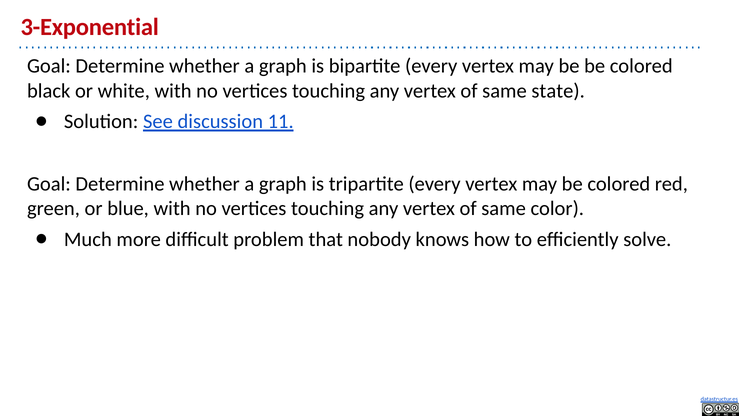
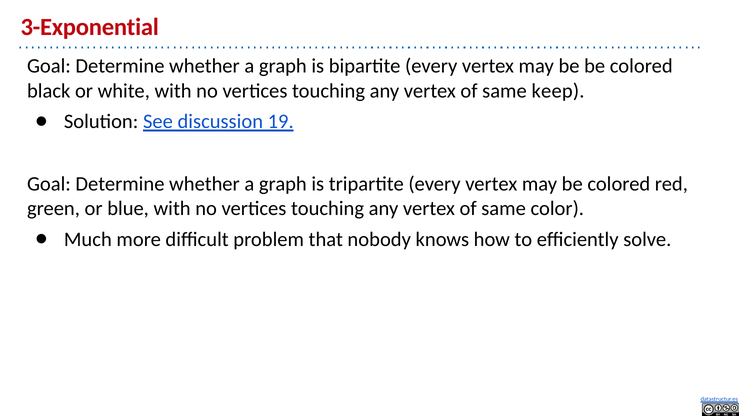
state: state -> keep
11: 11 -> 19
